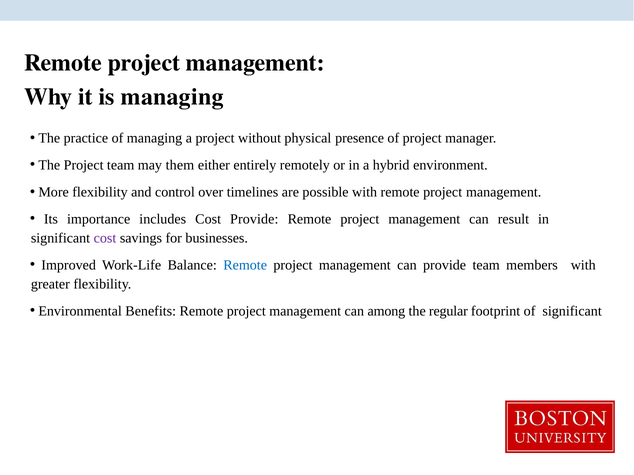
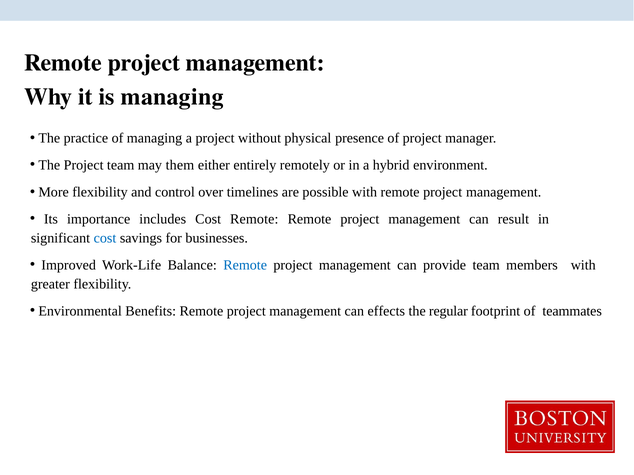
Cost Provide: Provide -> Remote
cost at (105, 239) colour: purple -> blue
among: among -> effects
of significant: significant -> teammates
